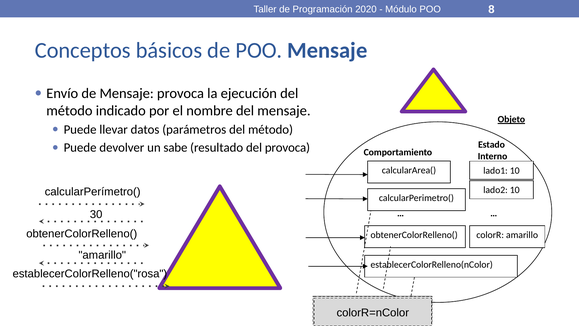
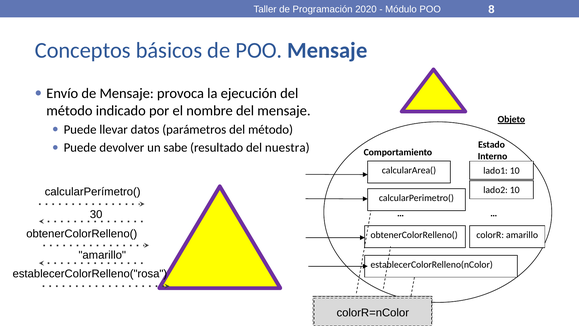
del provoca: provoca -> nuestra
